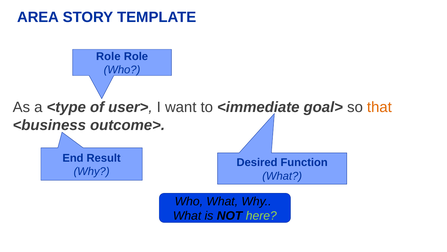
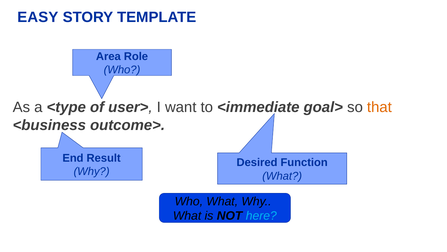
AREA: AREA -> EASY
Role at (108, 56): Role -> Area
here colour: light green -> light blue
